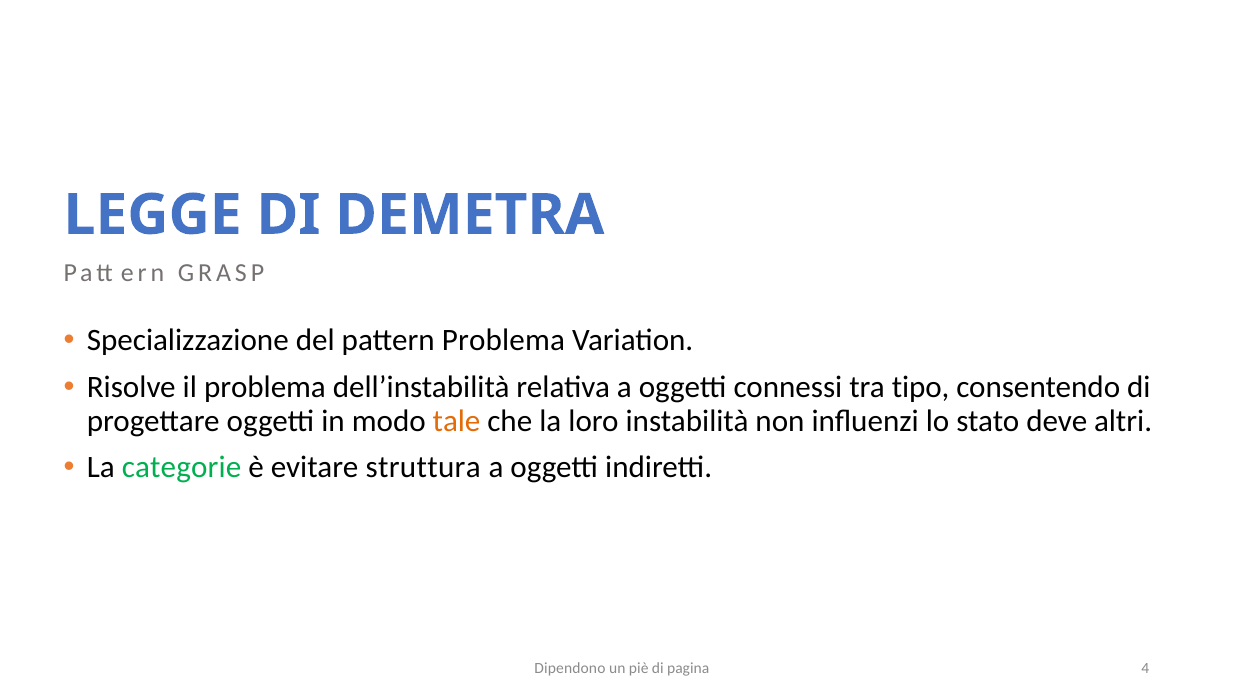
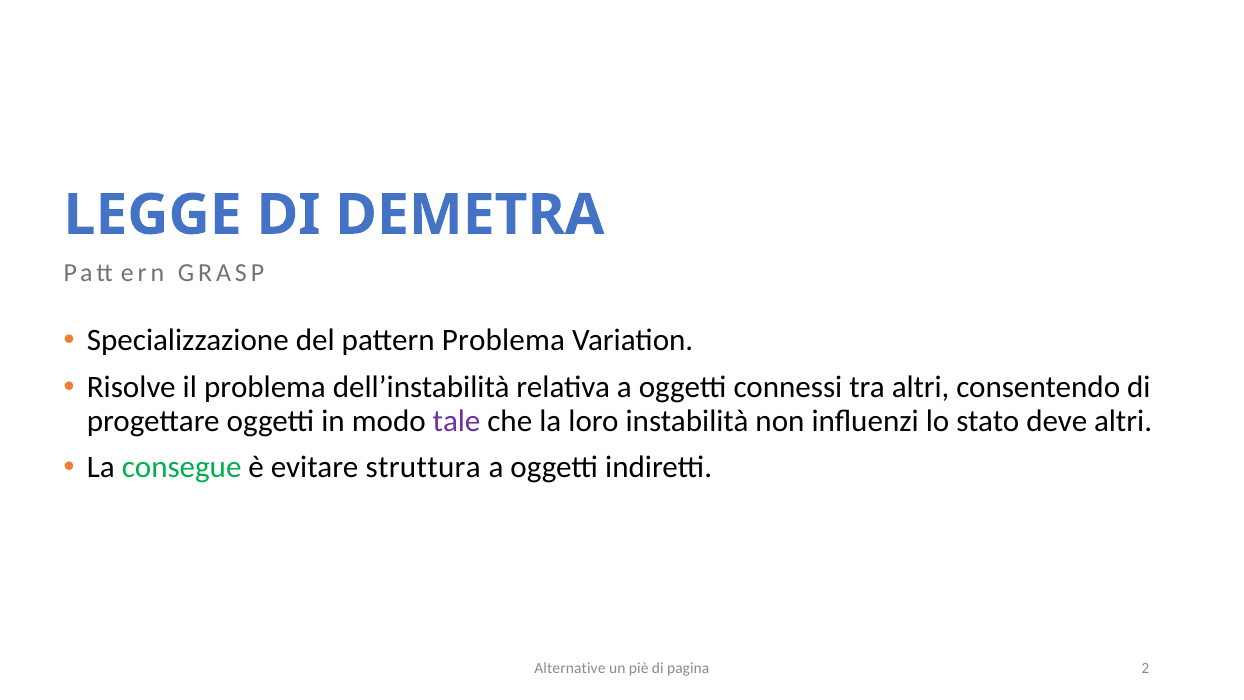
tra tipo: tipo -> altri
tale colour: orange -> purple
categorie: categorie -> consegue
Dipendono: Dipendono -> Alternative
4: 4 -> 2
